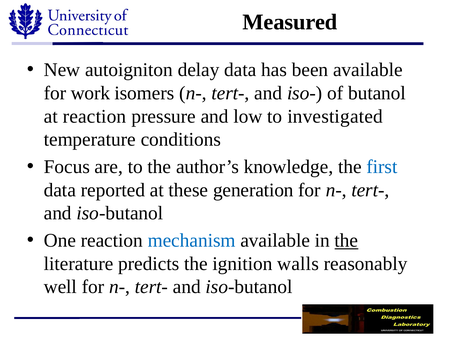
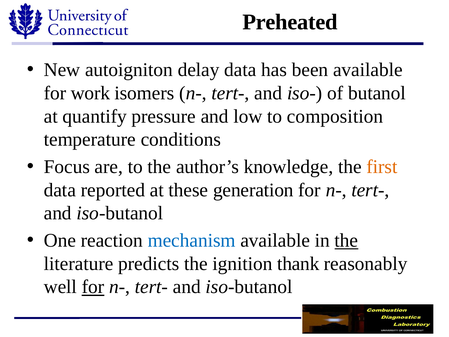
Measured: Measured -> Preheated
at reaction: reaction -> quantify
investigated: investigated -> composition
first colour: blue -> orange
walls: walls -> thank
for at (93, 287) underline: none -> present
